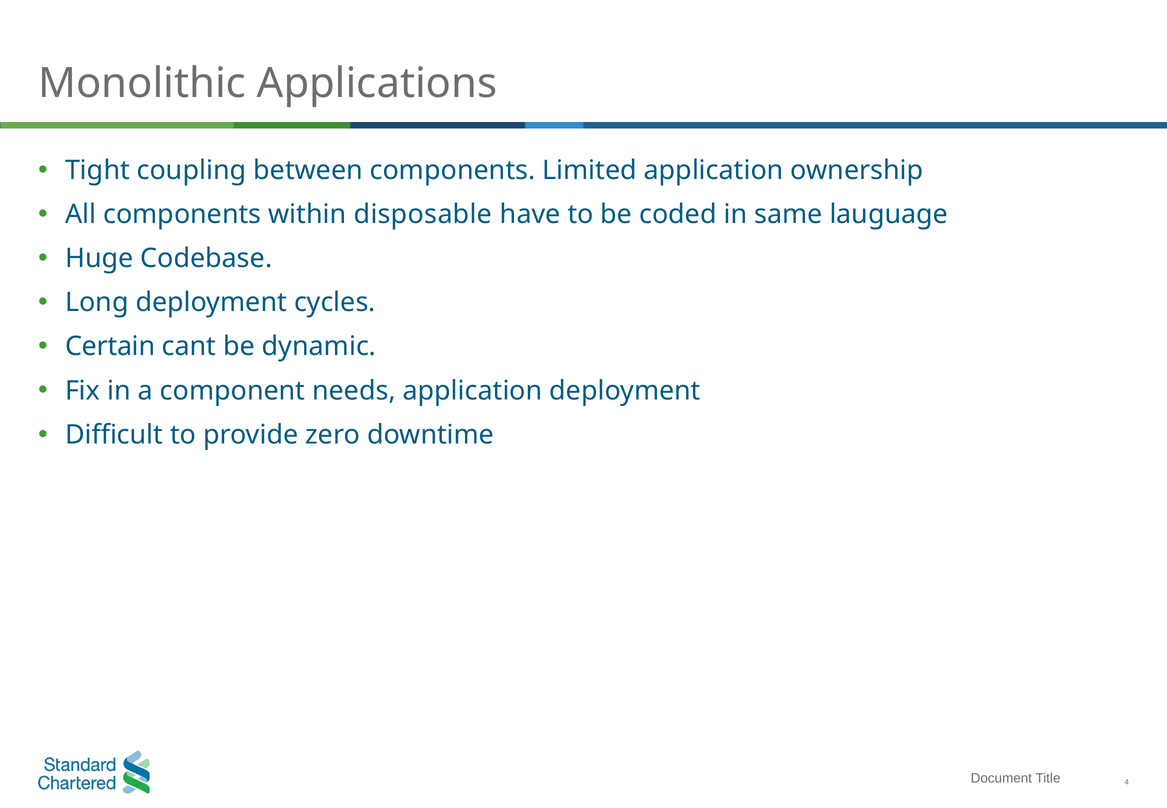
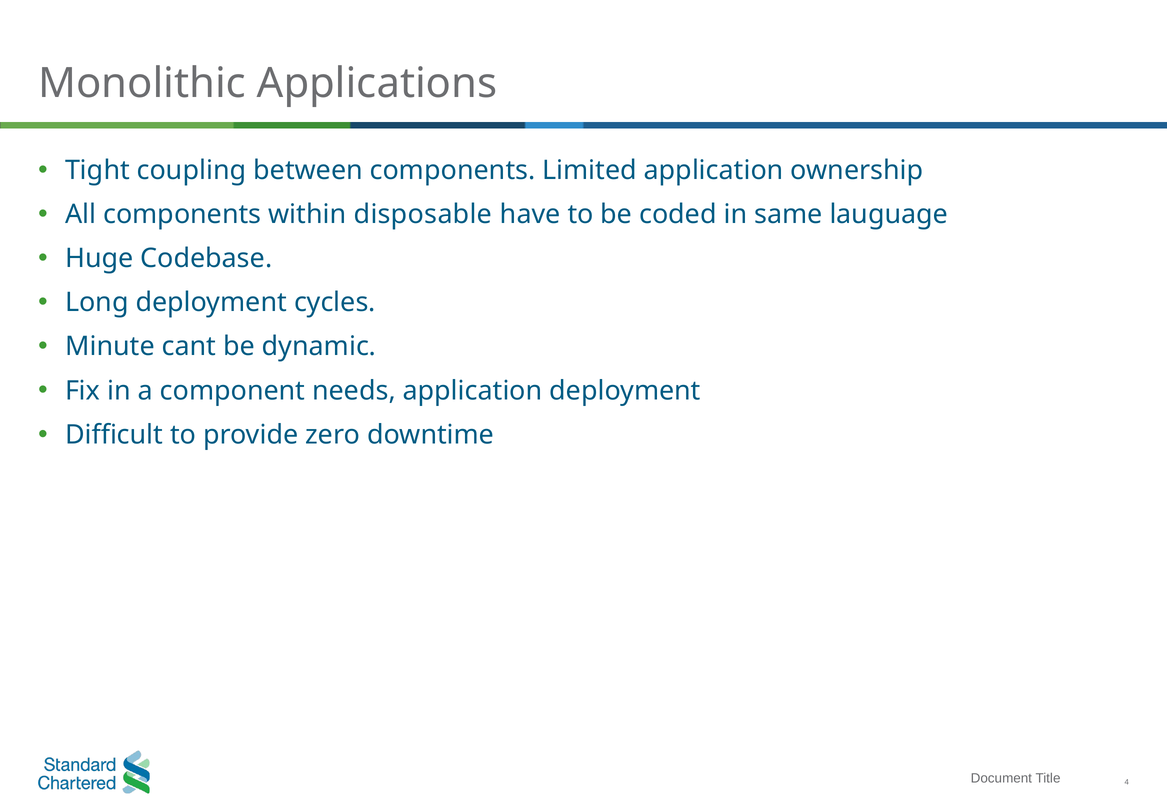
Certain: Certain -> Minute
